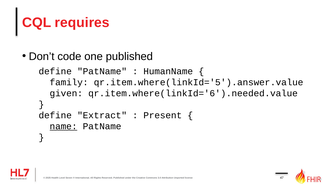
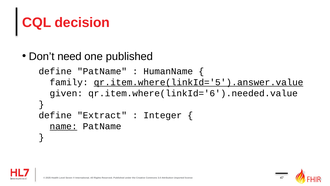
requires: requires -> decision
code: code -> need
qr.item.where(linkId='5').answer.value underline: none -> present
Present: Present -> Integer
